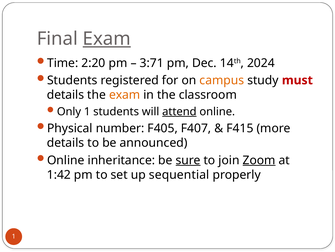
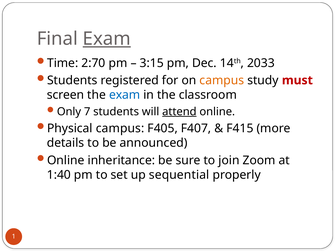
2:20: 2:20 -> 2:70
3:71: 3:71 -> 3:15
2024: 2024 -> 2033
details at (65, 95): details -> screen
exam at (125, 95) colour: orange -> blue
Only 1: 1 -> 7
Physical number: number -> campus
sure underline: present -> none
Zoom underline: present -> none
1:42: 1:42 -> 1:40
